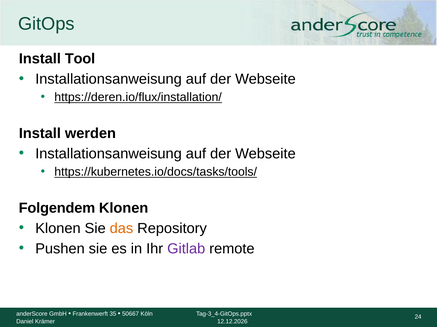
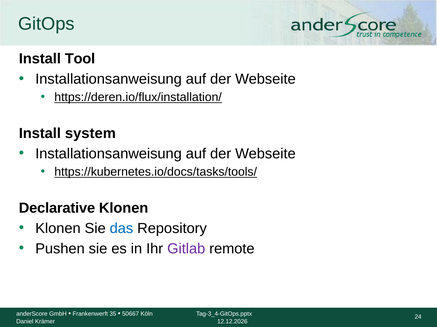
werden: werden -> system
Folgendem: Folgendem -> Declarative
das colour: orange -> blue
